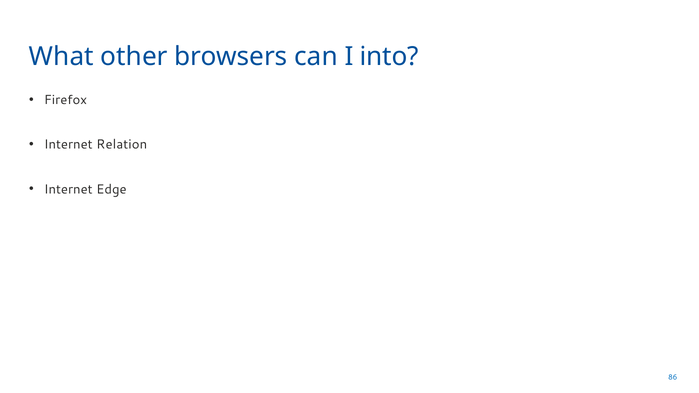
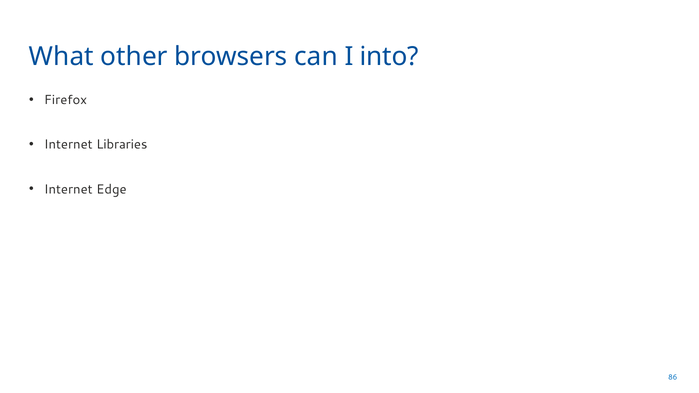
Relation: Relation -> Libraries
